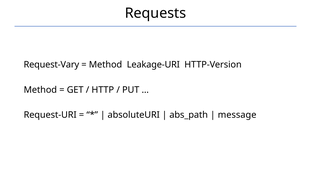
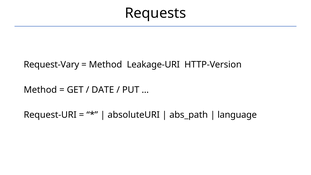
HTTP: HTTP -> DATE
message: message -> language
